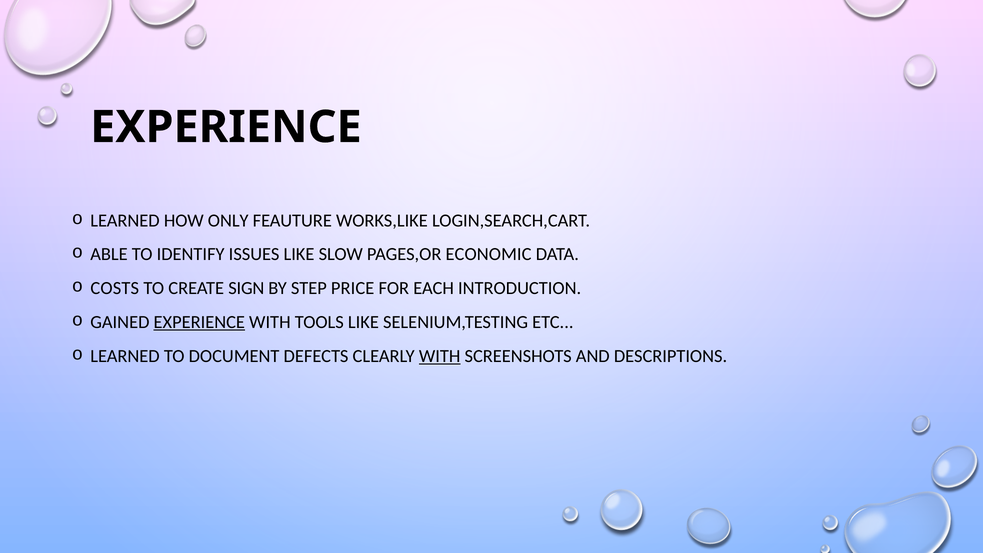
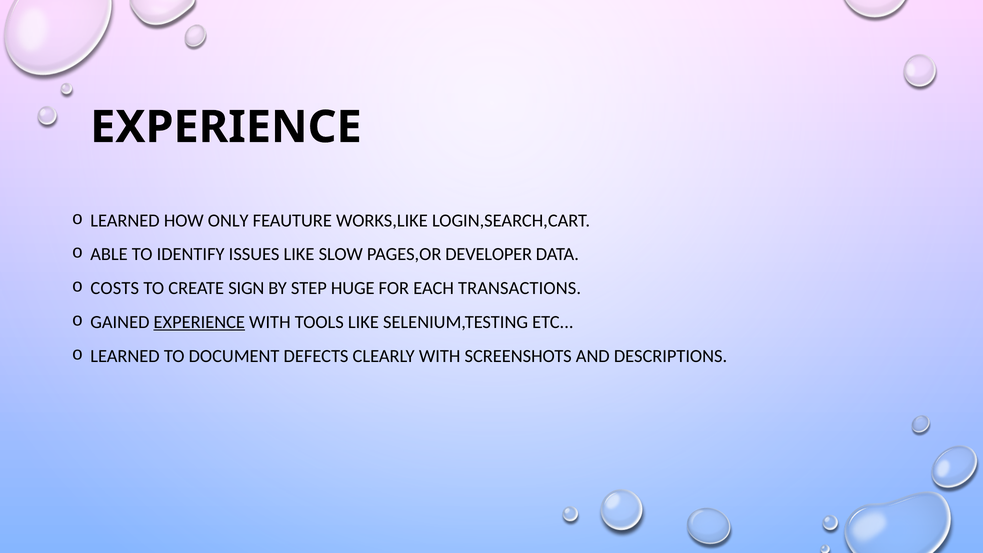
ECONOMIC: ECONOMIC -> DEVELOPER
PRICE: PRICE -> HUGE
INTRODUCTION: INTRODUCTION -> TRANSACTIONS
WITH at (440, 356) underline: present -> none
